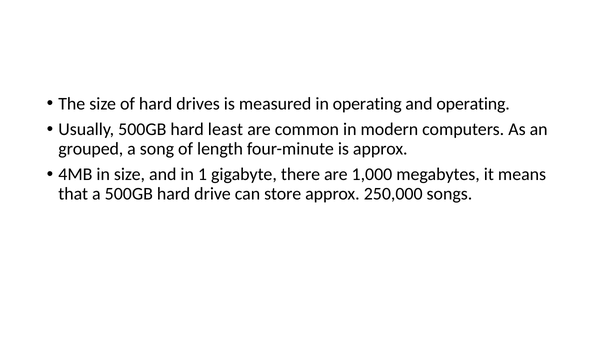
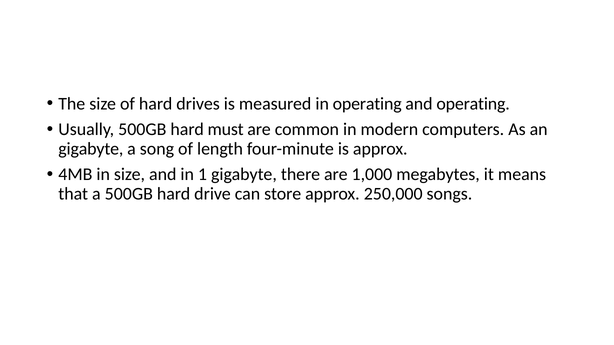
least: least -> must
grouped at (91, 149): grouped -> gigabyte
